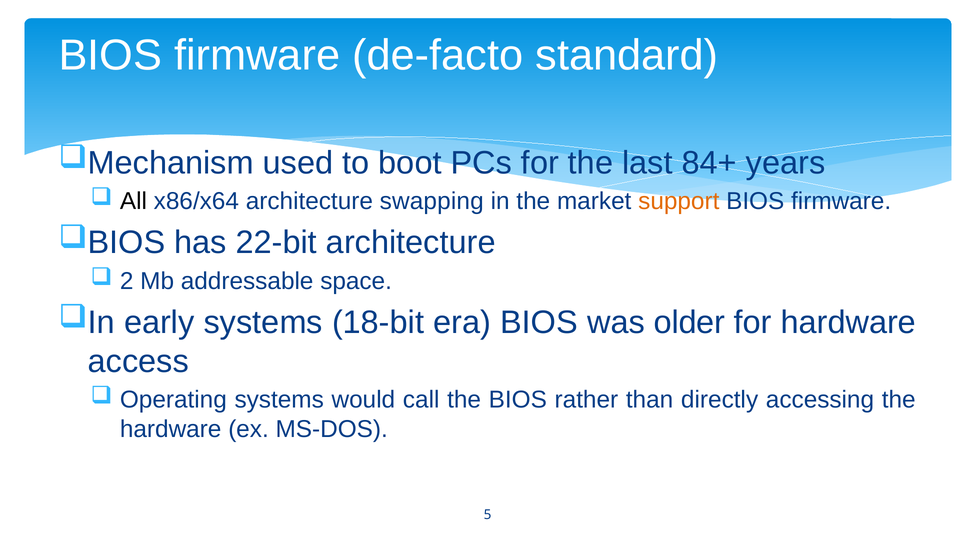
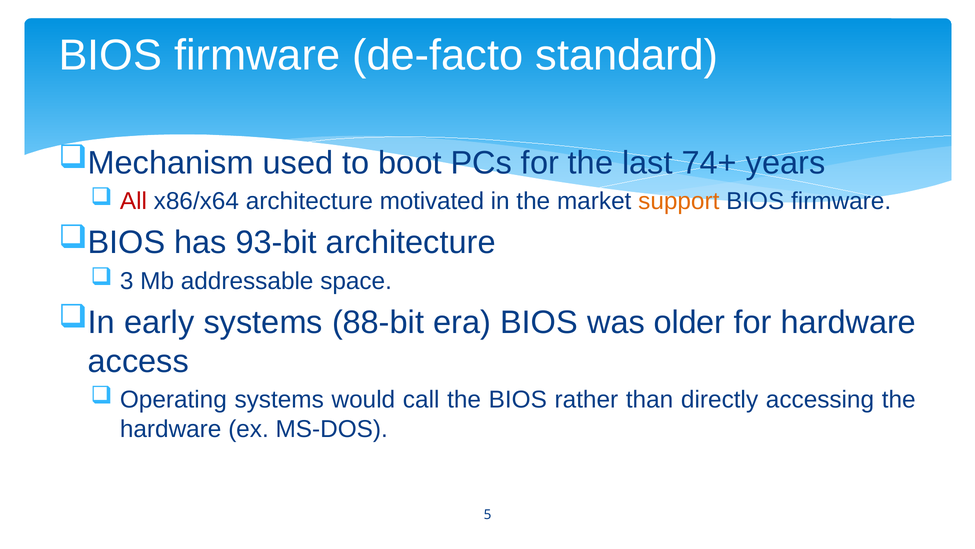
84+: 84+ -> 74+
All colour: black -> red
swapping: swapping -> motivated
22-bit: 22-bit -> 93-bit
2: 2 -> 3
18-bit: 18-bit -> 88-bit
